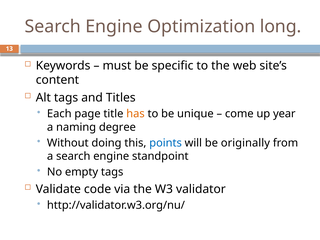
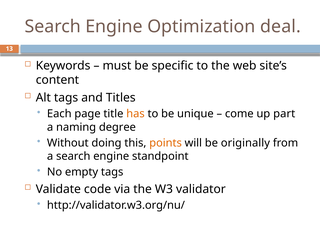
long: long -> deal
year: year -> part
points colour: blue -> orange
